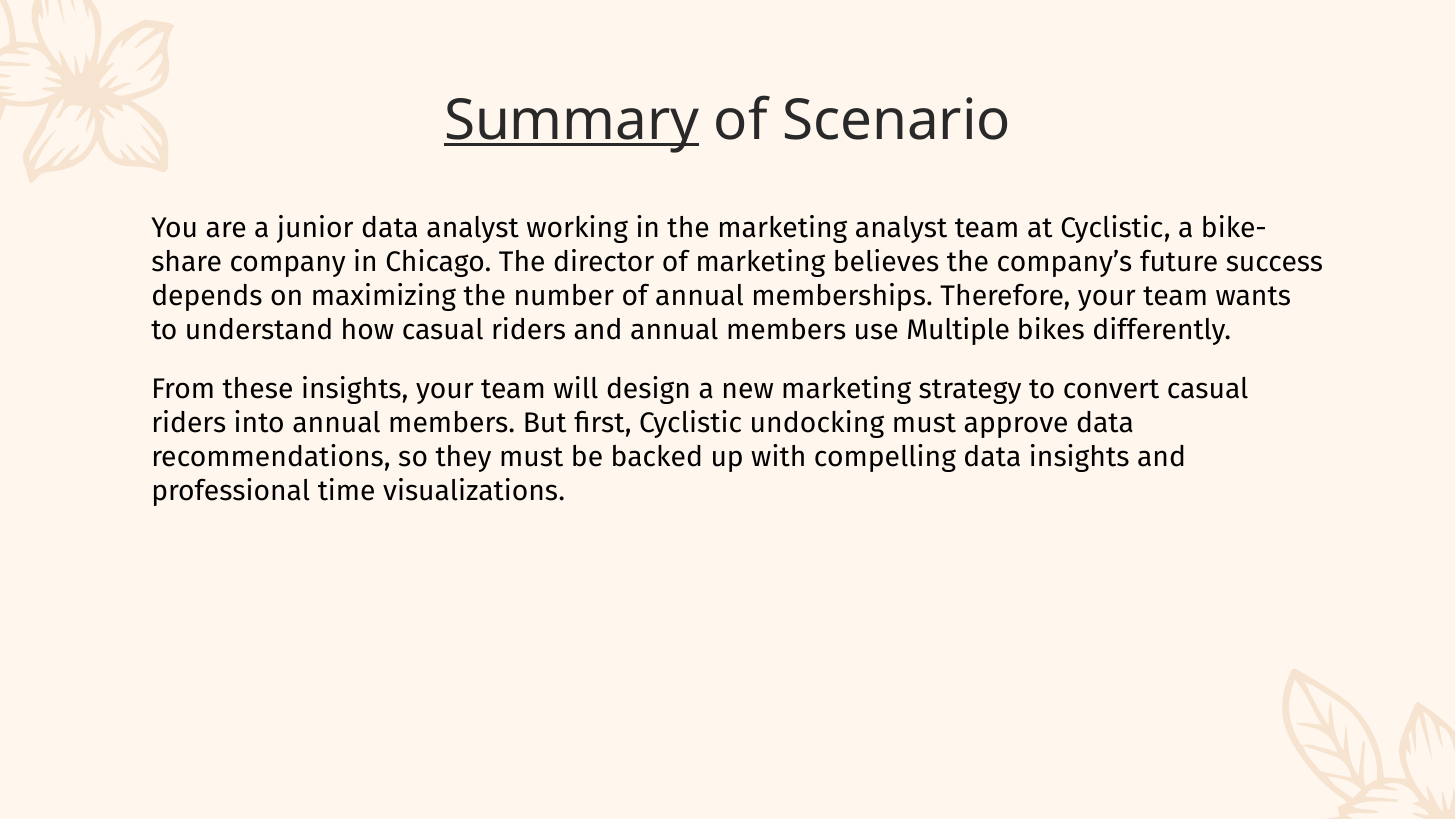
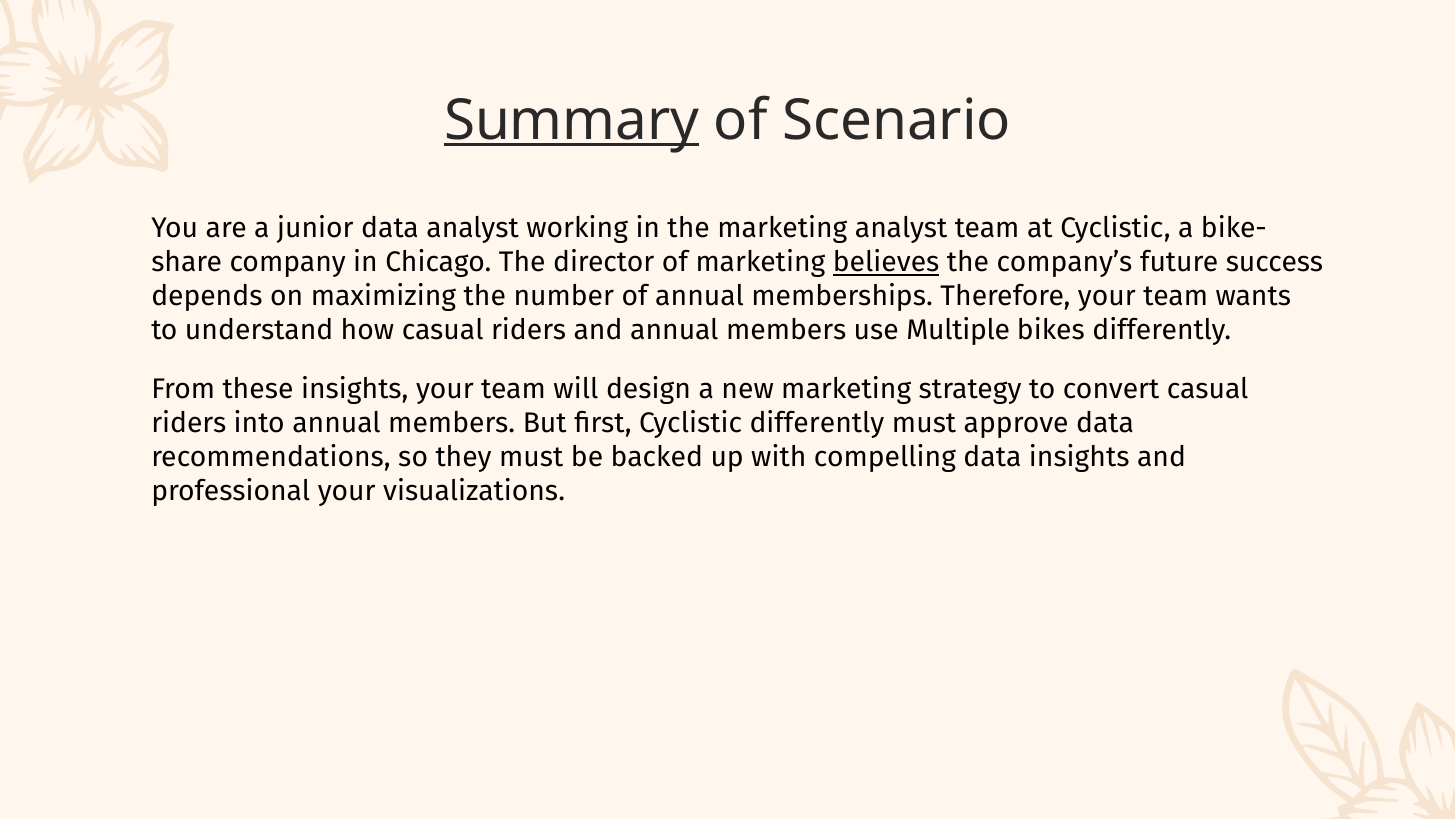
believes underline: none -> present
Cyclistic undocking: undocking -> differently
professional time: time -> your
